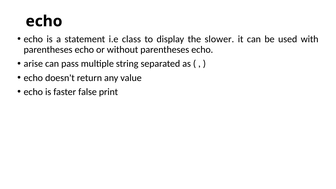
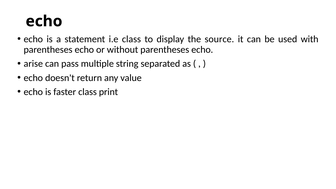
slower: slower -> source
faster false: false -> class
